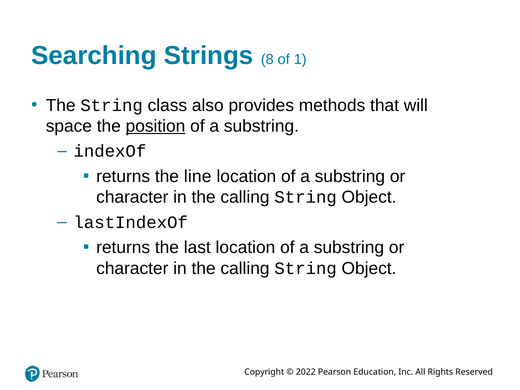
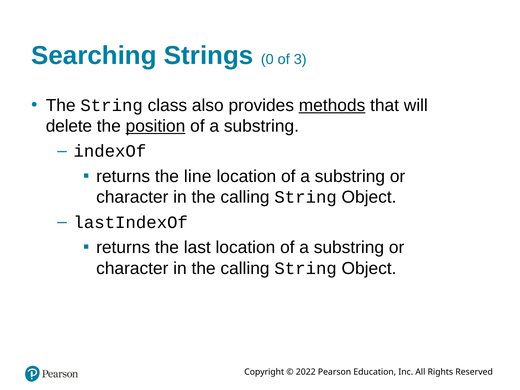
8: 8 -> 0
1: 1 -> 3
methods underline: none -> present
space: space -> delete
